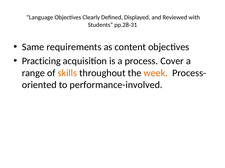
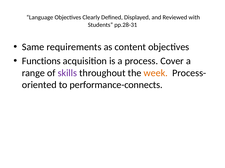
Practicing: Practicing -> Functions
skills colour: orange -> purple
performance-involved: performance-involved -> performance-connects
